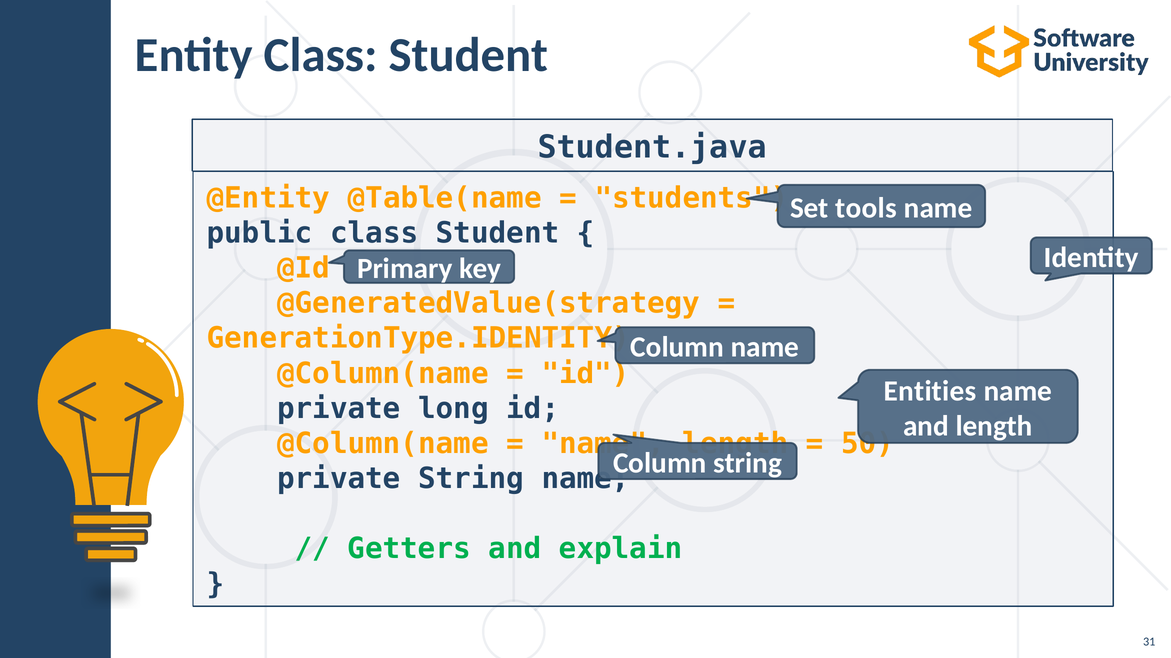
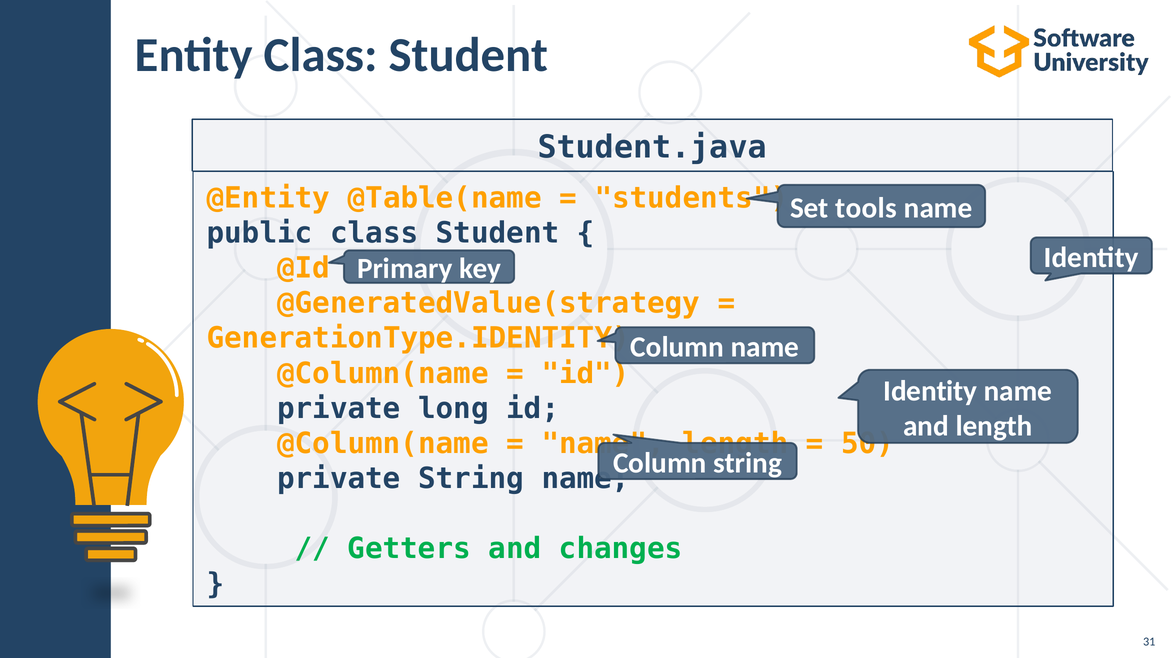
Entities at (930, 391): Entities -> Identity
explain: explain -> changes
